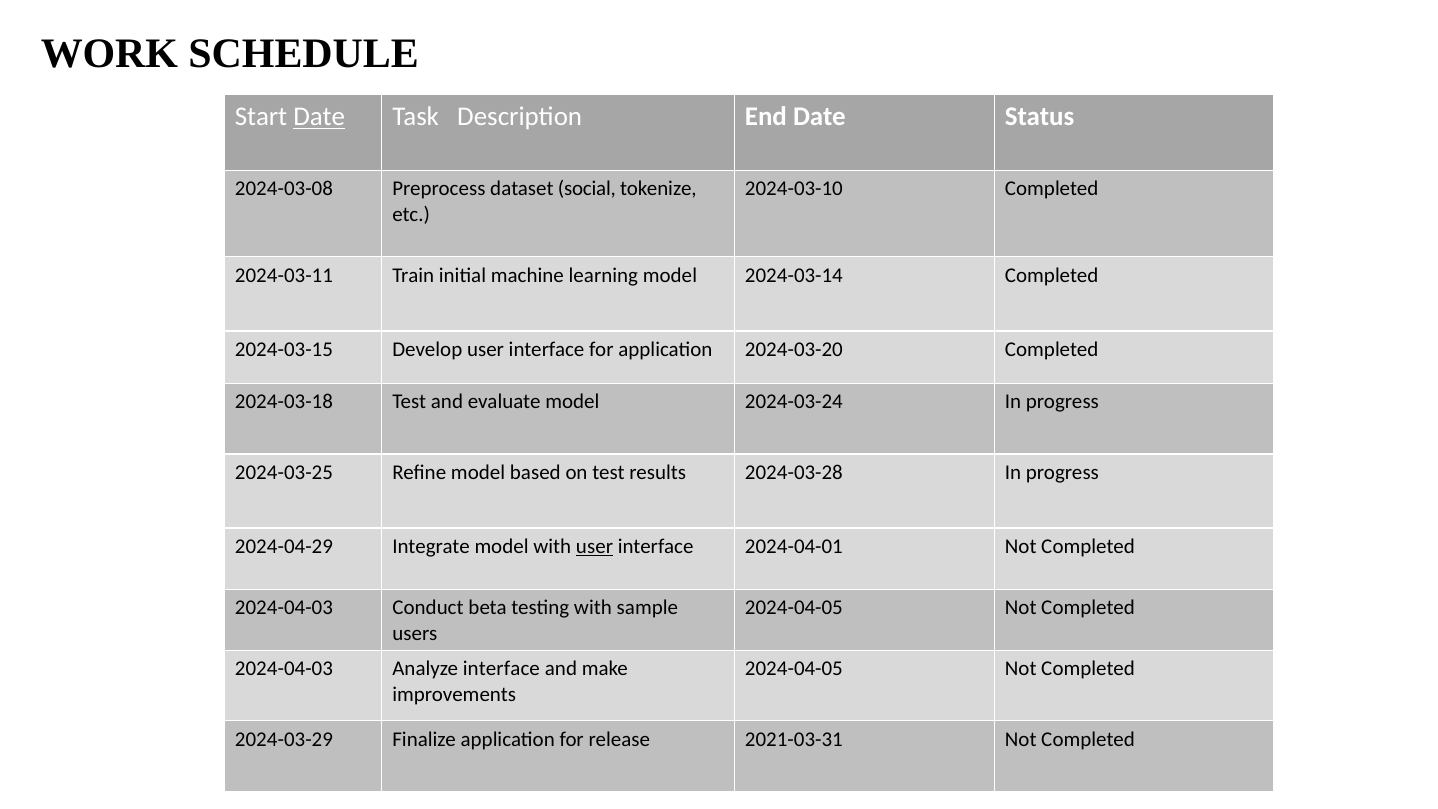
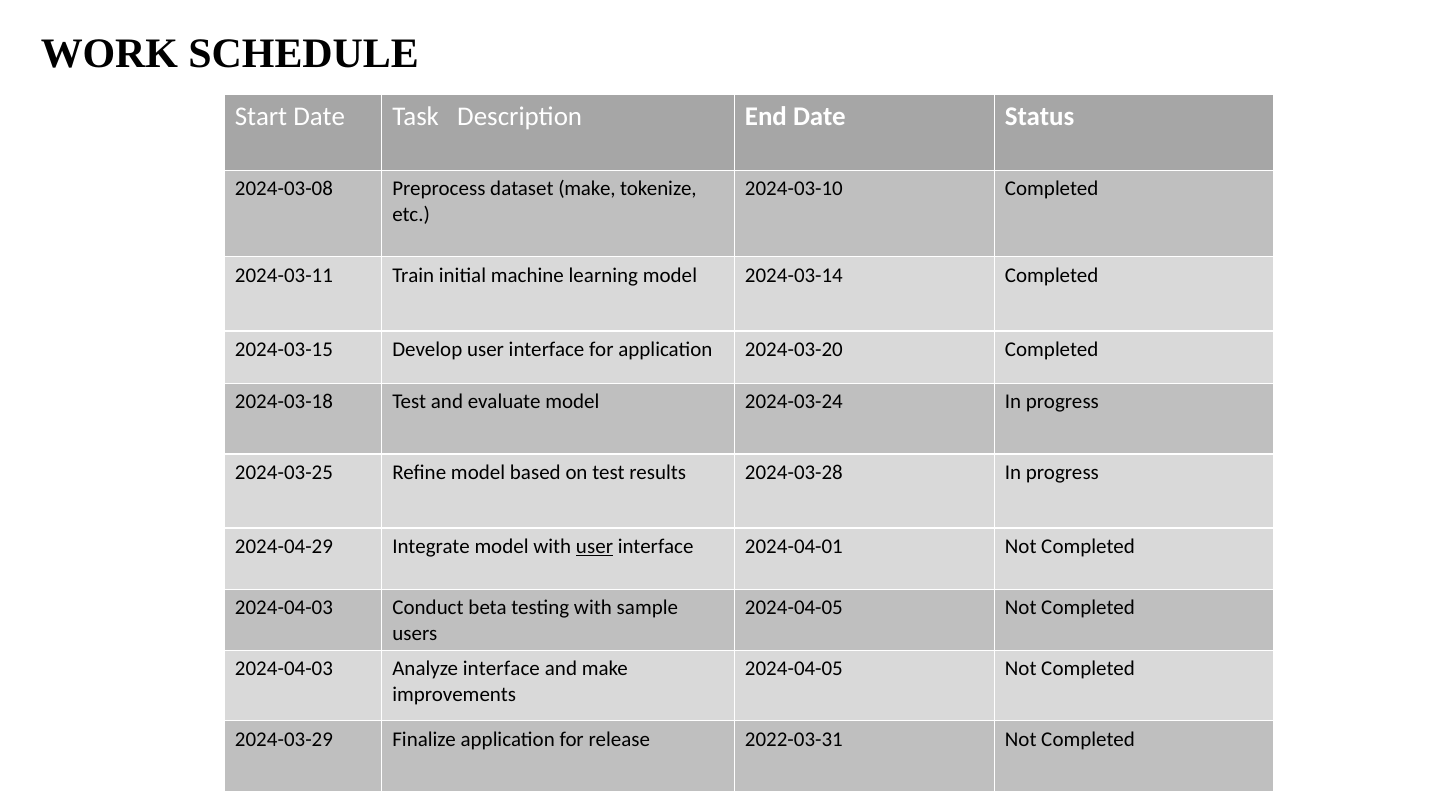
Date at (319, 117) underline: present -> none
dataset social: social -> make
2021-03-31: 2021-03-31 -> 2022-03-31
